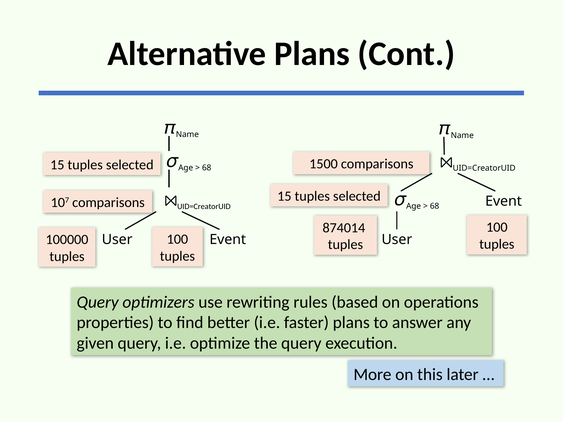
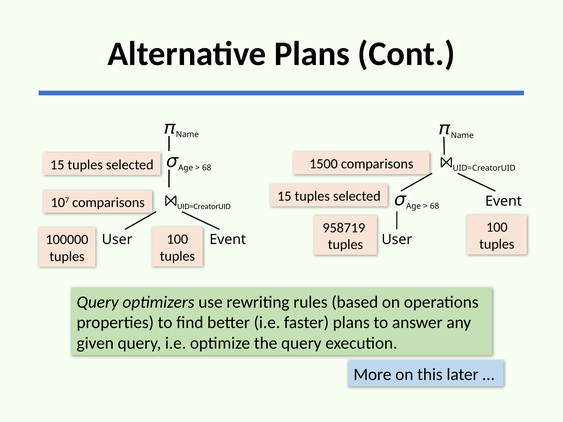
874014: 874014 -> 958719
